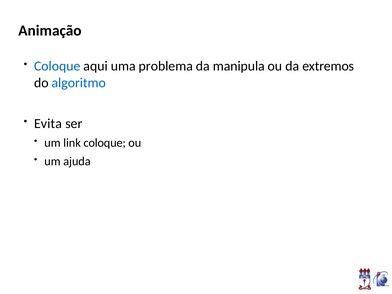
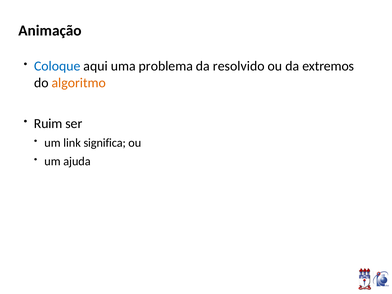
manipula: manipula -> resolvido
algoritmo colour: blue -> orange
Evita: Evita -> Ruim
link coloque: coloque -> significa
